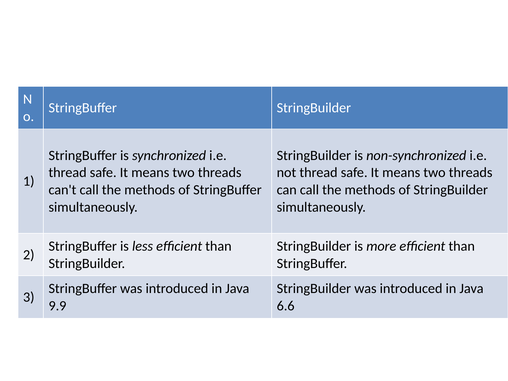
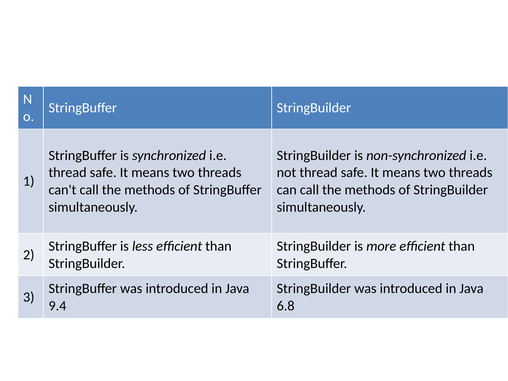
9.9: 9.9 -> 9.4
6.6: 6.6 -> 6.8
